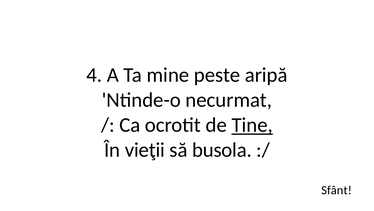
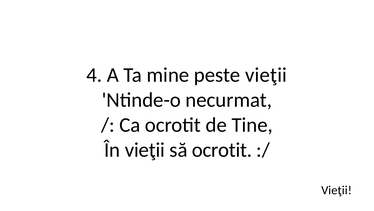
peste aripă: aripă -> vieţii
Tine underline: present -> none
să busola: busola -> ocrotit
Sfânt at (337, 190): Sfânt -> Vieţii
